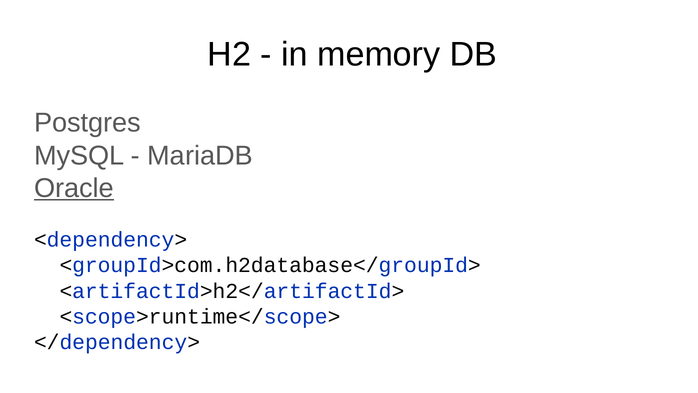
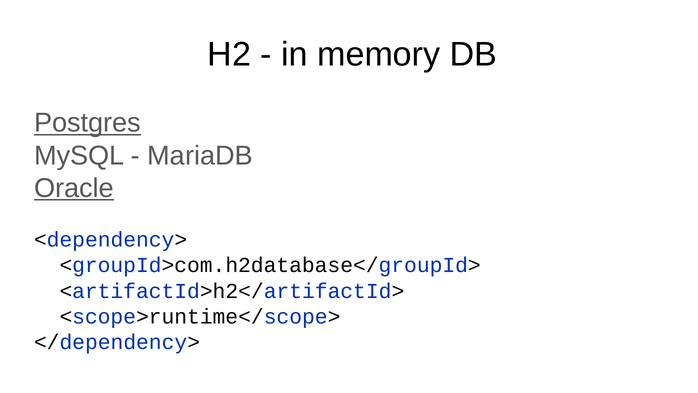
Postgres underline: none -> present
